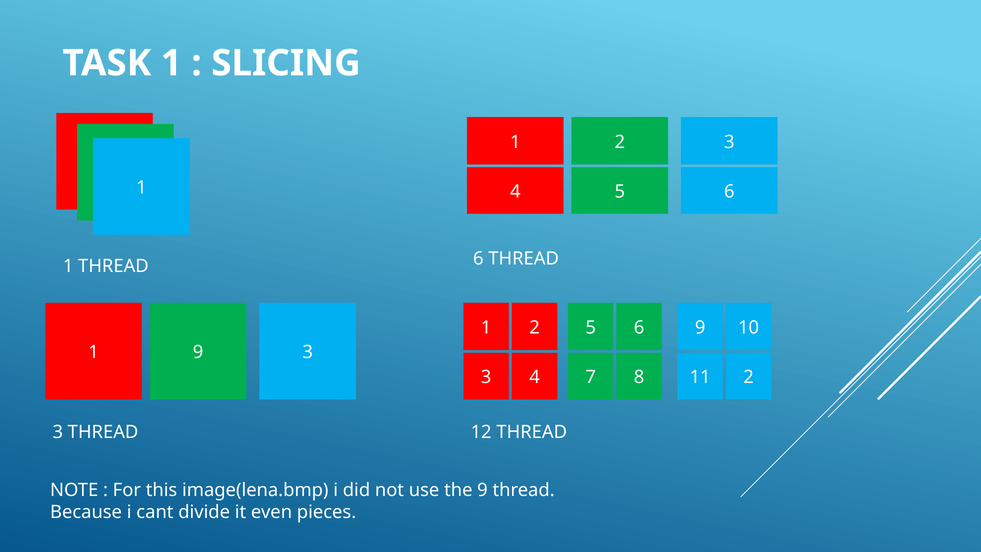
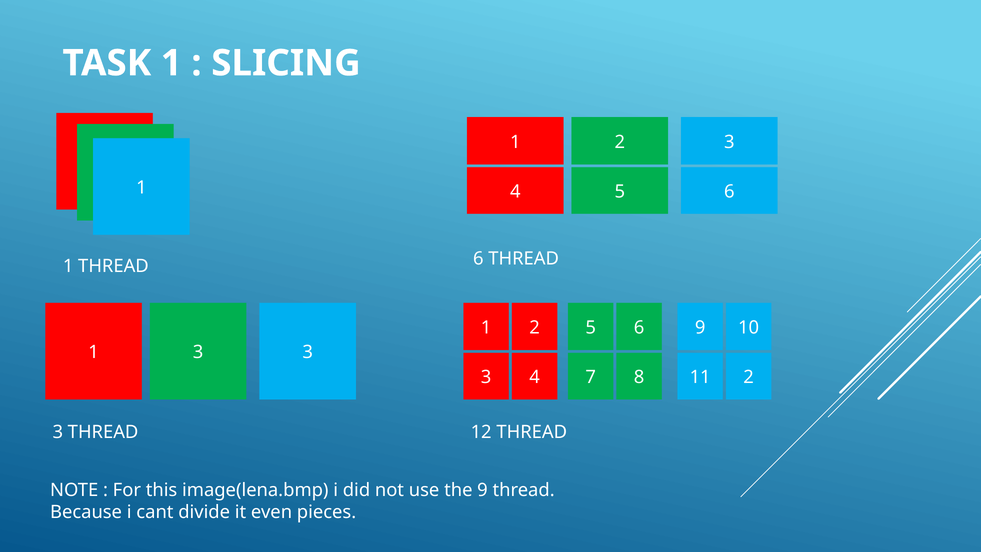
1 9: 9 -> 3
